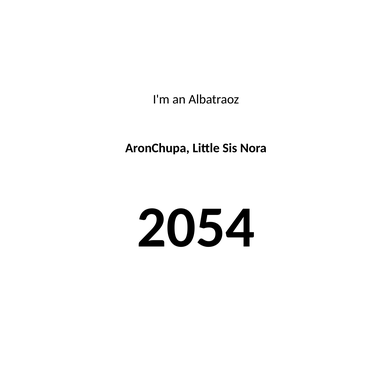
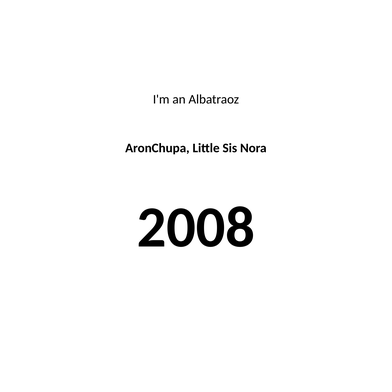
2054: 2054 -> 2008
